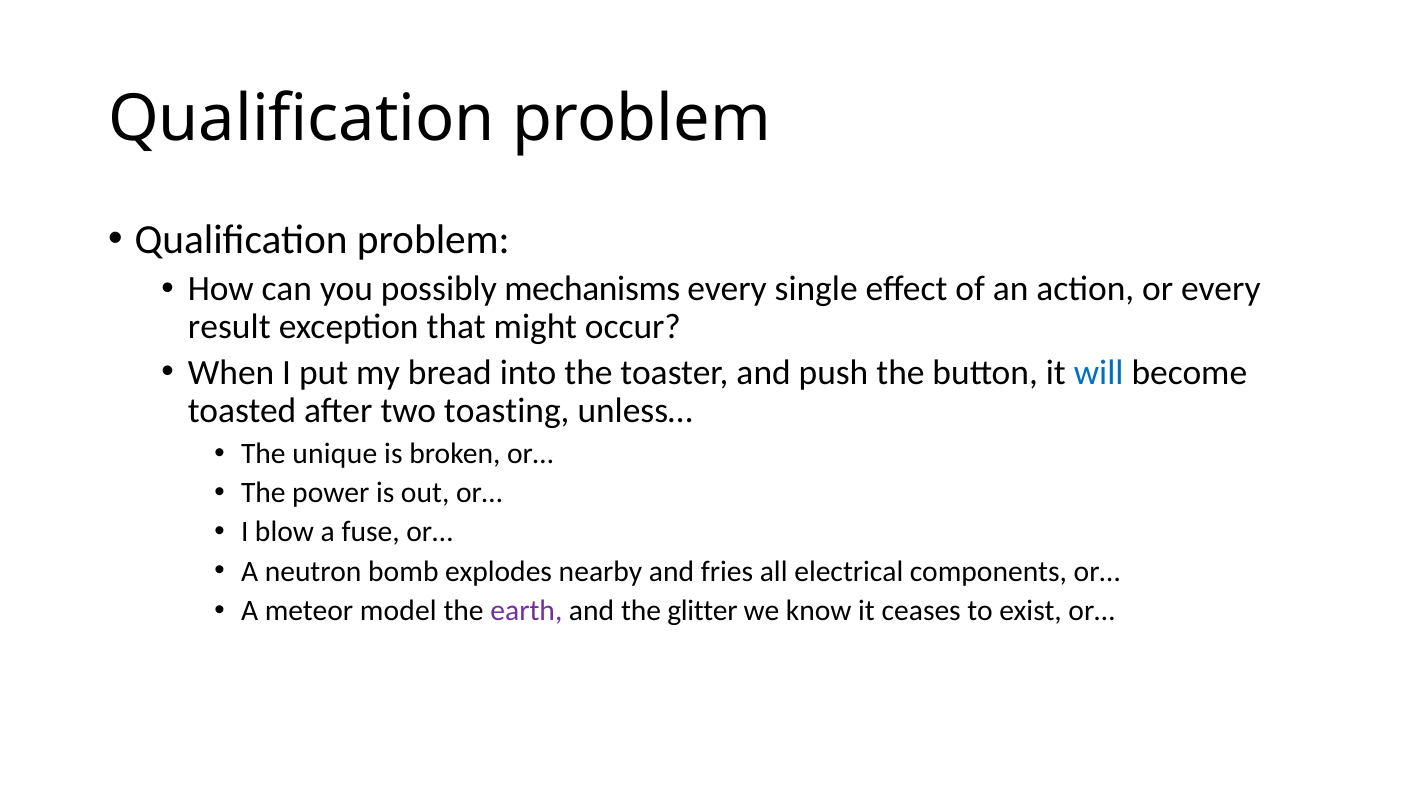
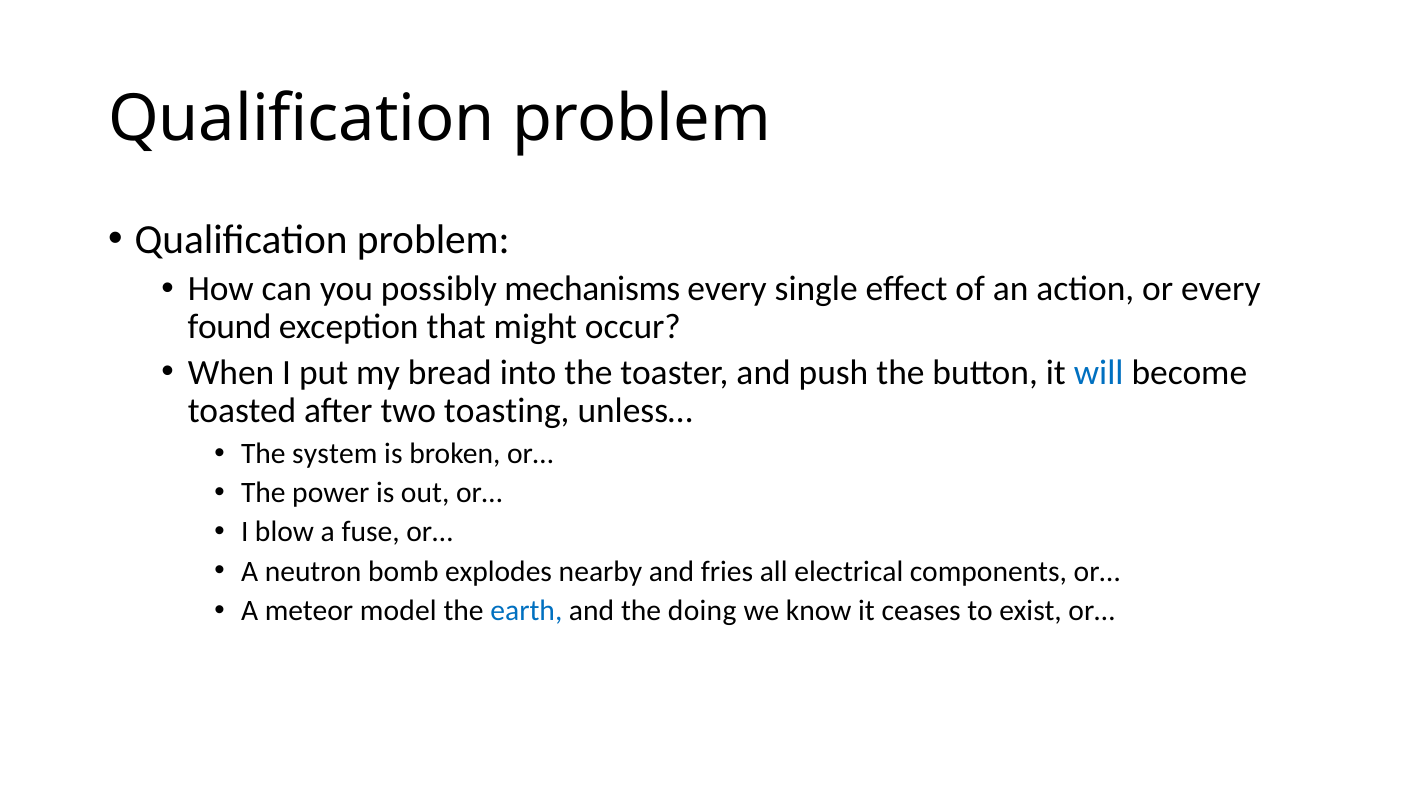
result: result -> found
unique: unique -> system
earth colour: purple -> blue
glitter: glitter -> doing
